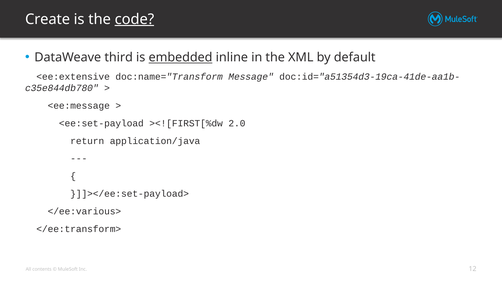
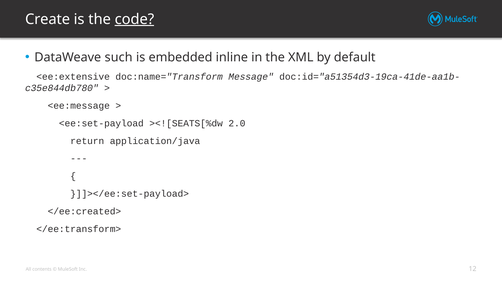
third: third -> such
embedded underline: present -> none
><![FIRST[%dw: ><![FIRST[%dw -> ><![SEATS[%dw
</ee:various>: </ee:various> -> </ee:created>
